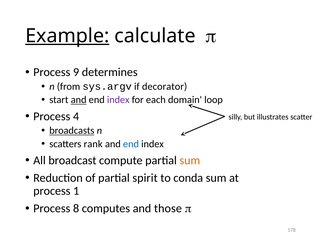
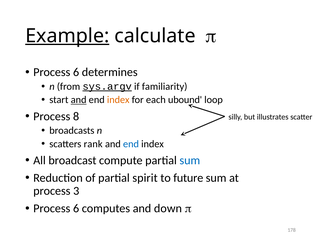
9 at (76, 72): 9 -> 6
sys.argv underline: none -> present
decorator: decorator -> familiarity
index at (118, 100) colour: purple -> orange
domain: domain -> ubound
4: 4 -> 8
broadcasts underline: present -> none
sum at (190, 160) colour: orange -> blue
conda: conda -> future
1: 1 -> 3
8 at (76, 208): 8 -> 6
those: those -> down
